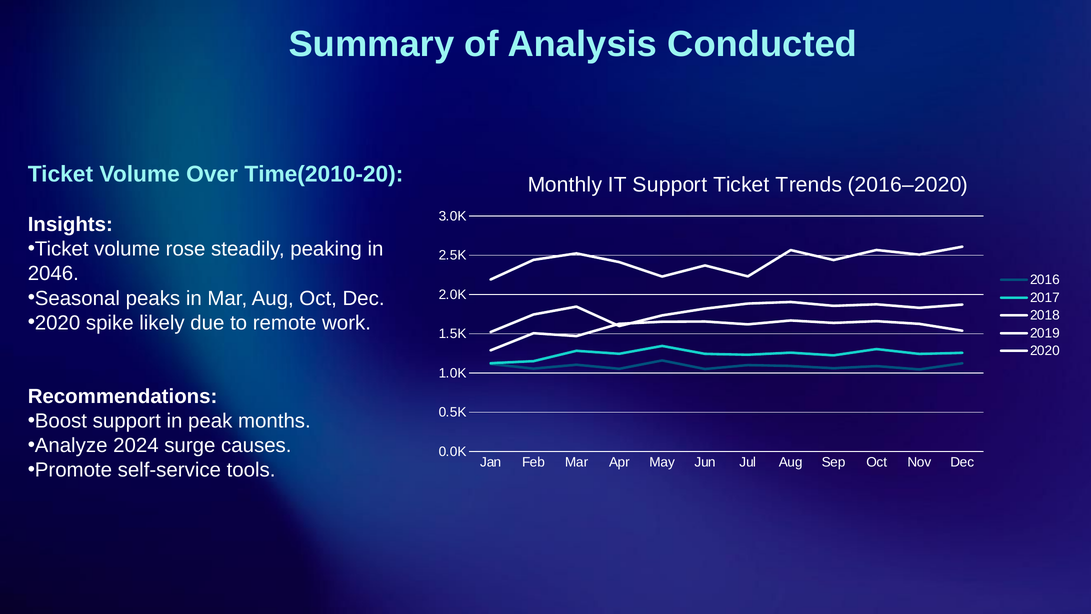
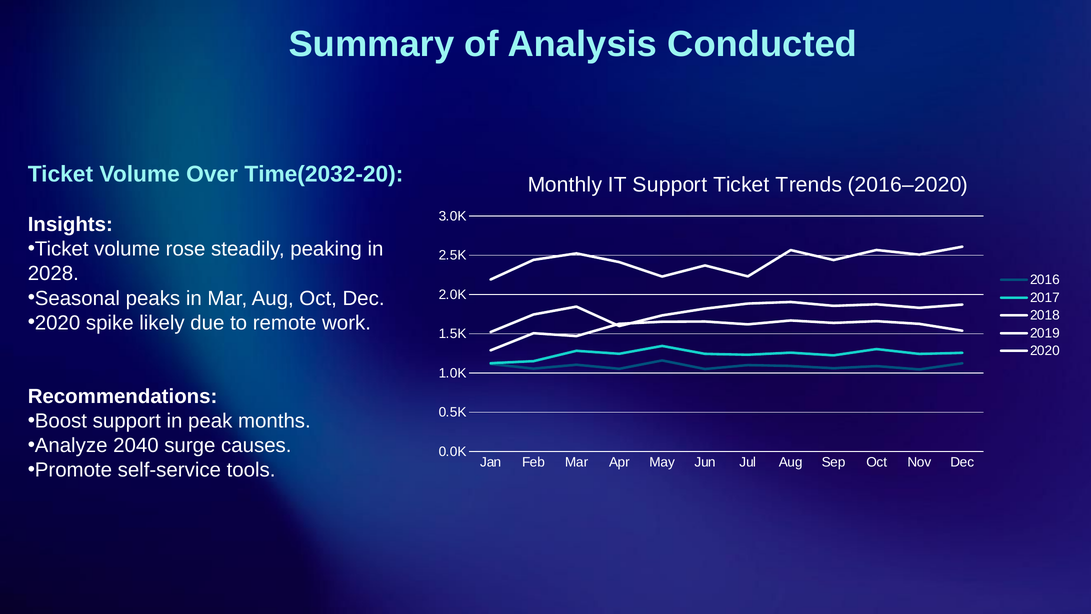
Time(2010-20: Time(2010-20 -> Time(2032-20
2046: 2046 -> 2028
2024: 2024 -> 2040
